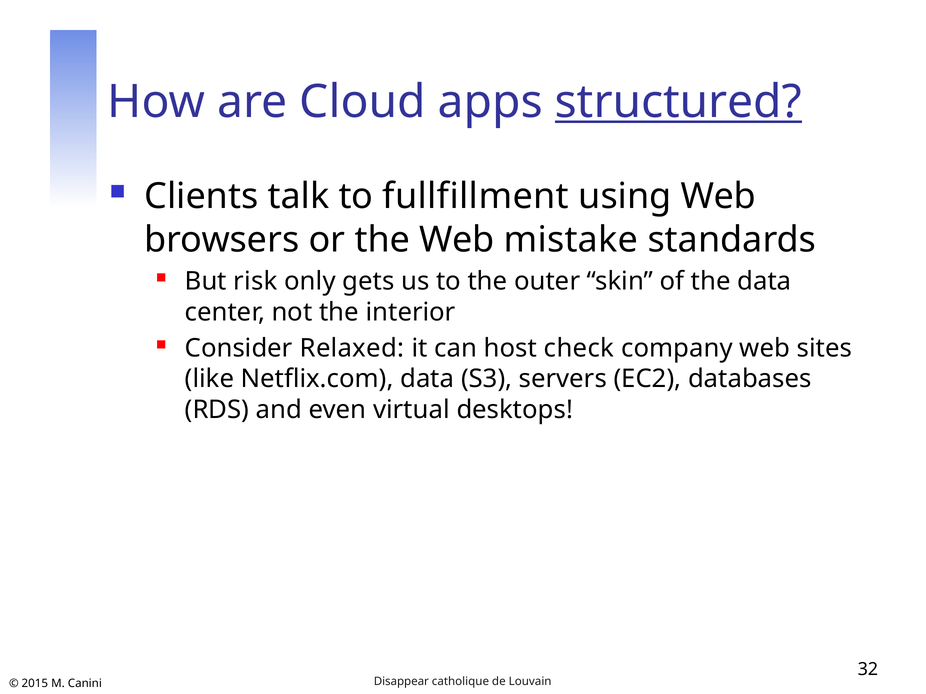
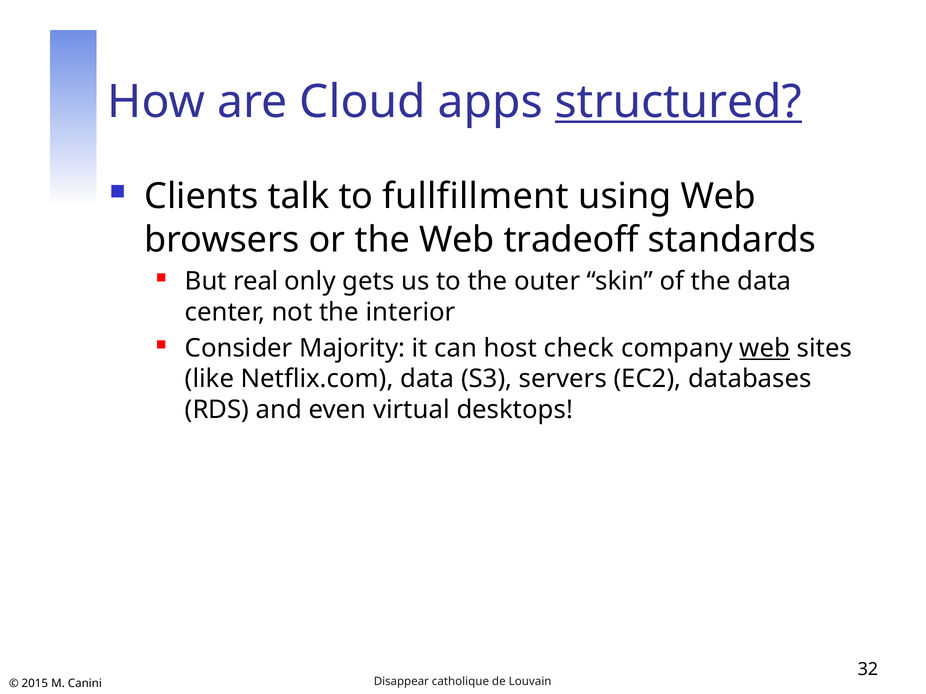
mistake: mistake -> tradeoff
risk: risk -> real
Relaxed: Relaxed -> Majority
web at (765, 348) underline: none -> present
